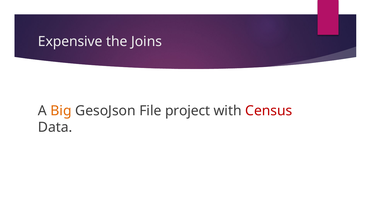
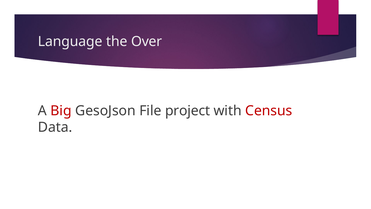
Expensive: Expensive -> Language
Joins: Joins -> Over
Big colour: orange -> red
